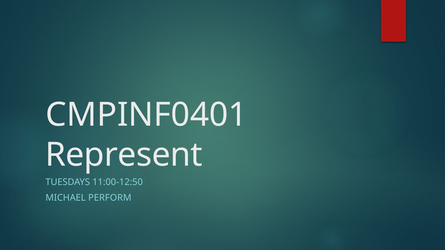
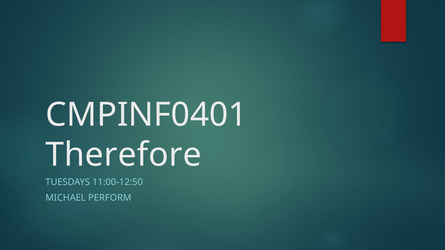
Represent: Represent -> Therefore
